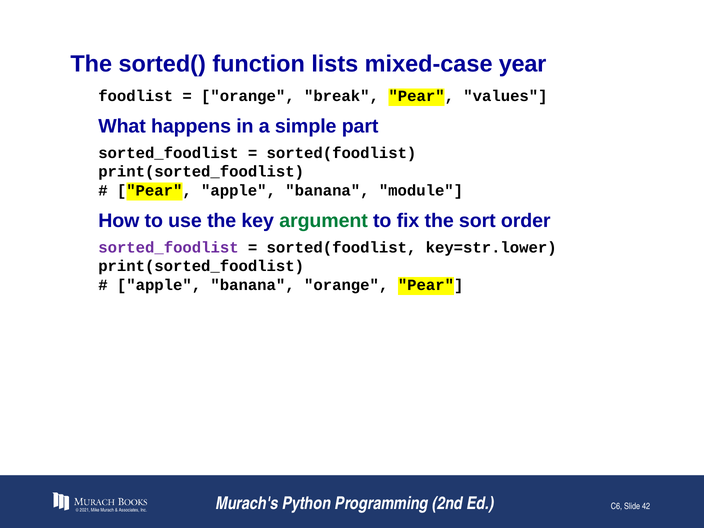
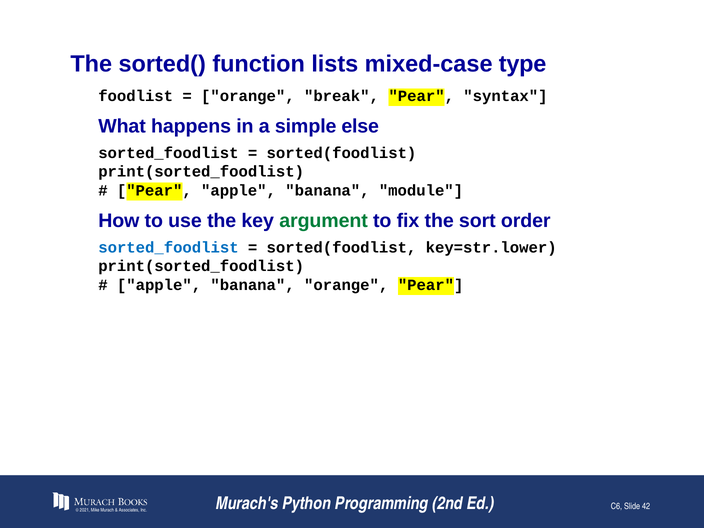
year: year -> type
values: values -> syntax
part: part -> else
sorted_foodlist at (168, 248) colour: purple -> blue
